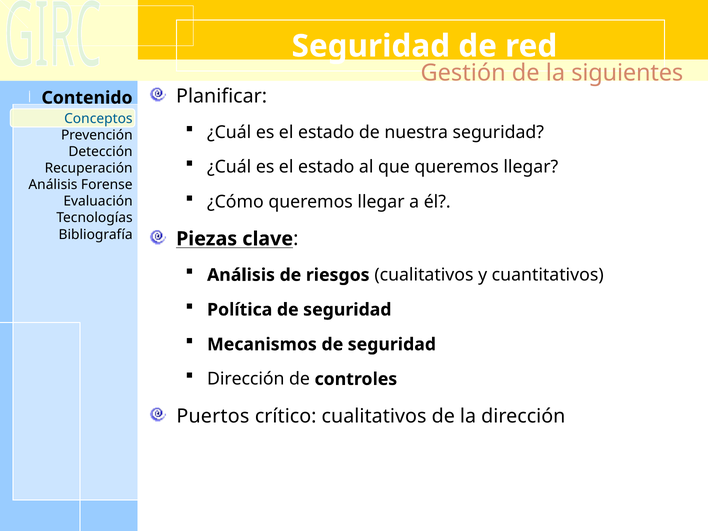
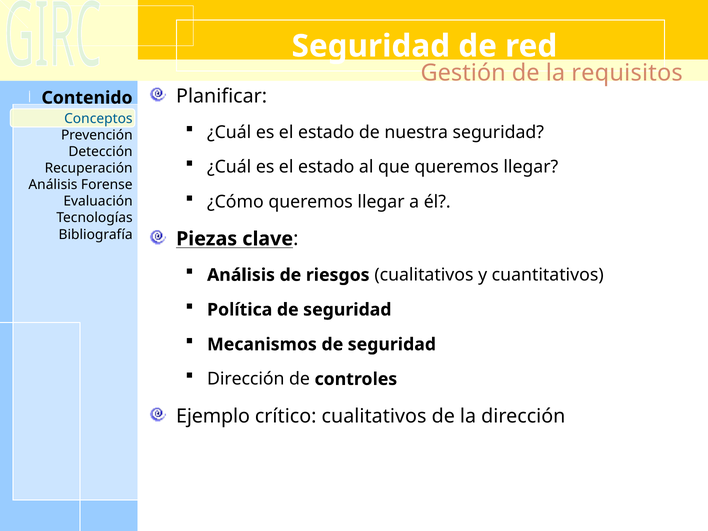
siguientes: siguientes -> requisitos
Puertos: Puertos -> Ejemplo
